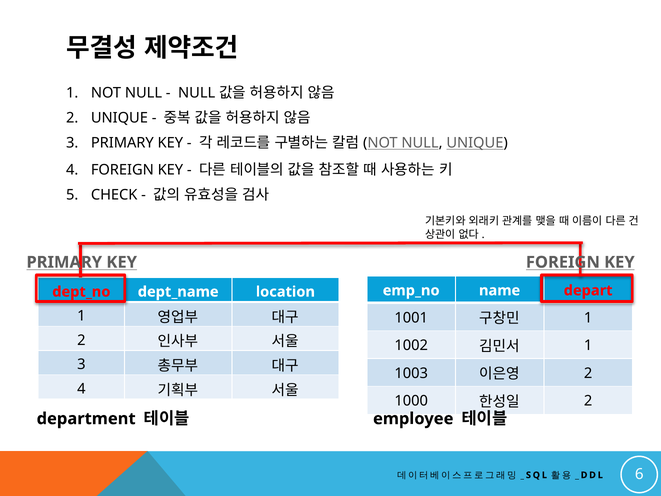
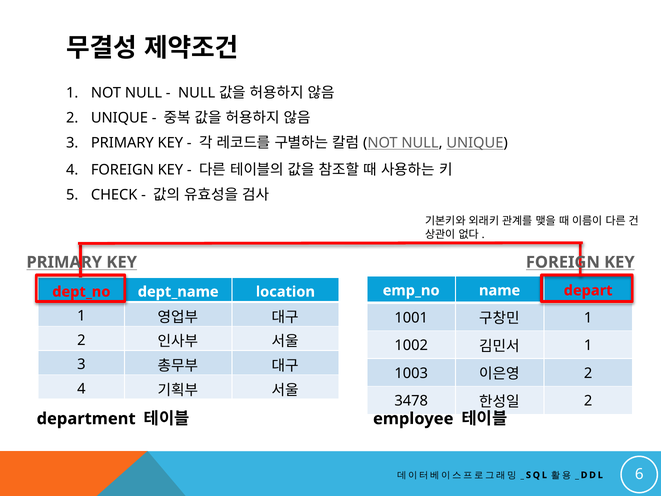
1000: 1000 -> 3478
